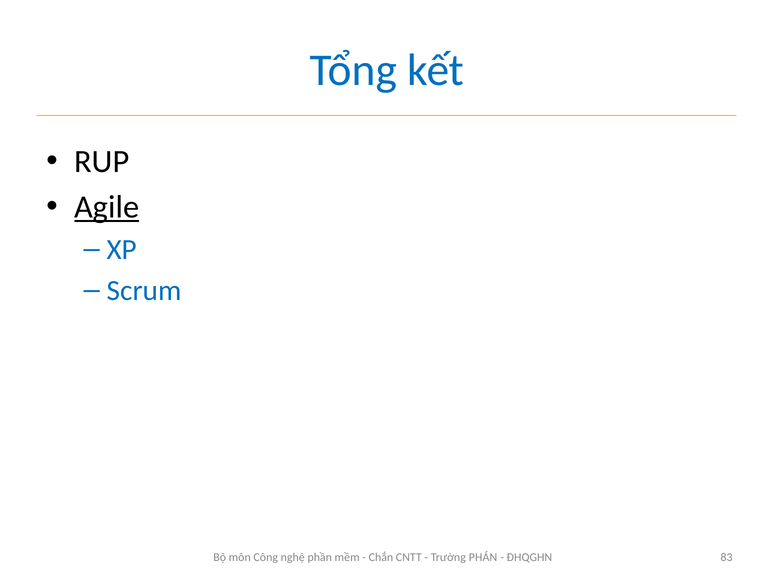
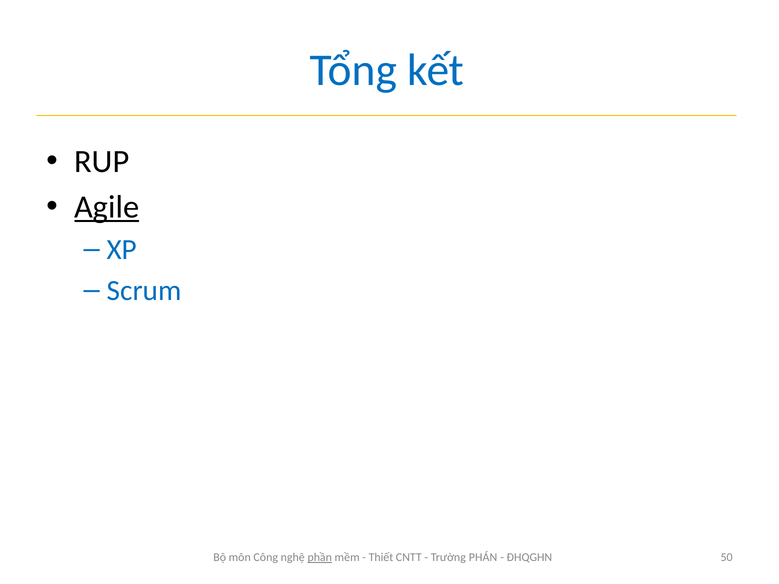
phần underline: none -> present
Chắn: Chắn -> Thiết
83: 83 -> 50
